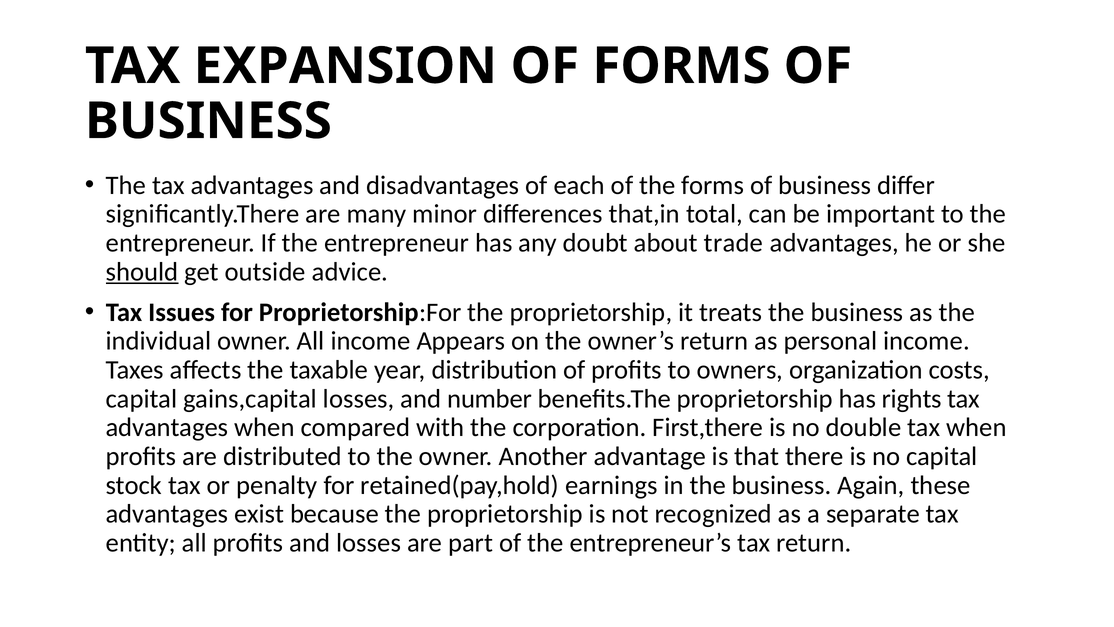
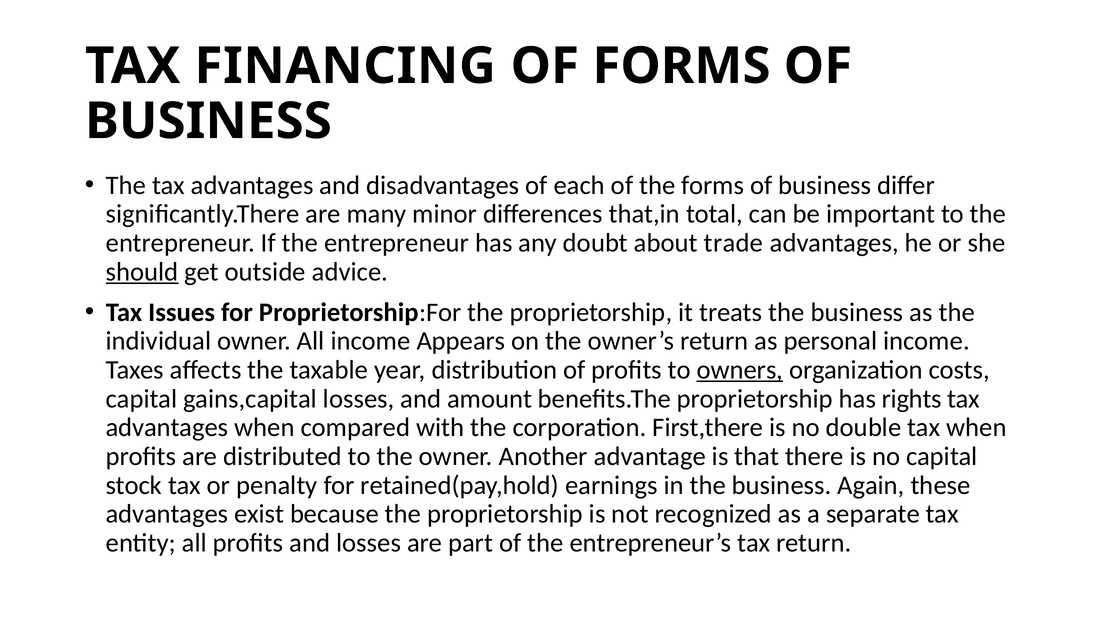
EXPANSION: EXPANSION -> FINANCING
owners underline: none -> present
number: number -> amount
